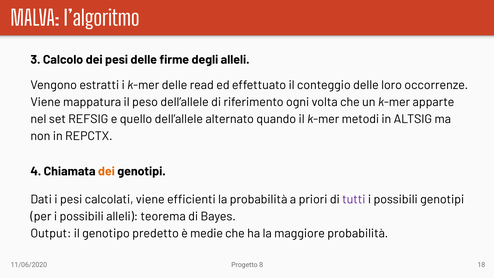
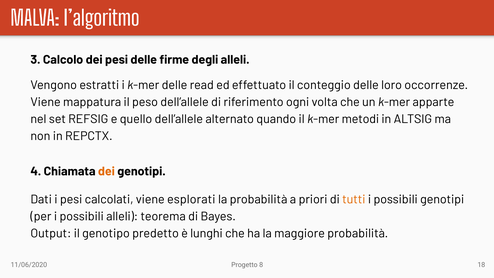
efficienti: efficienti -> esplorati
tutti colour: purple -> orange
medie: medie -> lunghi
